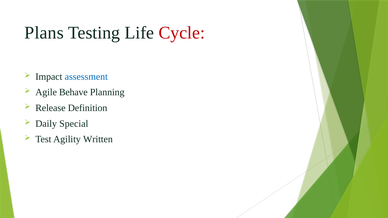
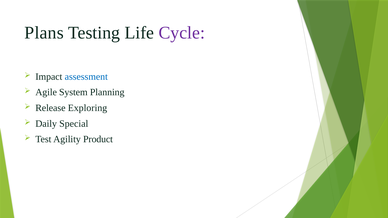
Cycle colour: red -> purple
Behave: Behave -> System
Definition: Definition -> Exploring
Written: Written -> Product
